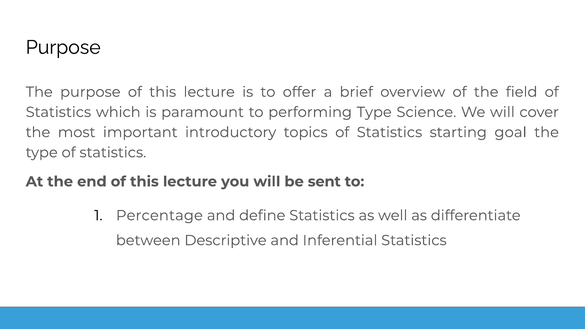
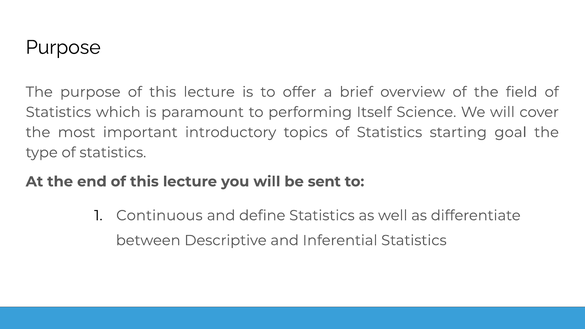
performing Type: Type -> Itself
Percentage: Percentage -> Continuous
